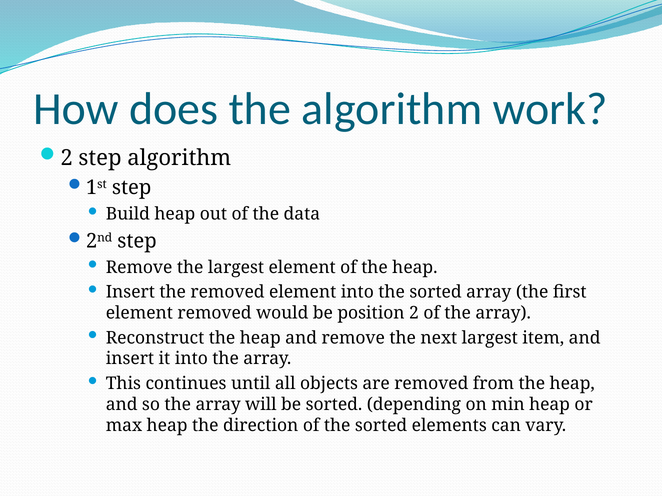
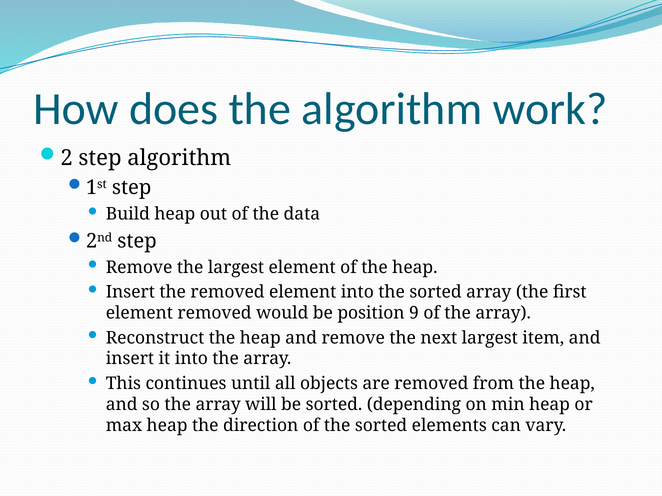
position 2: 2 -> 9
